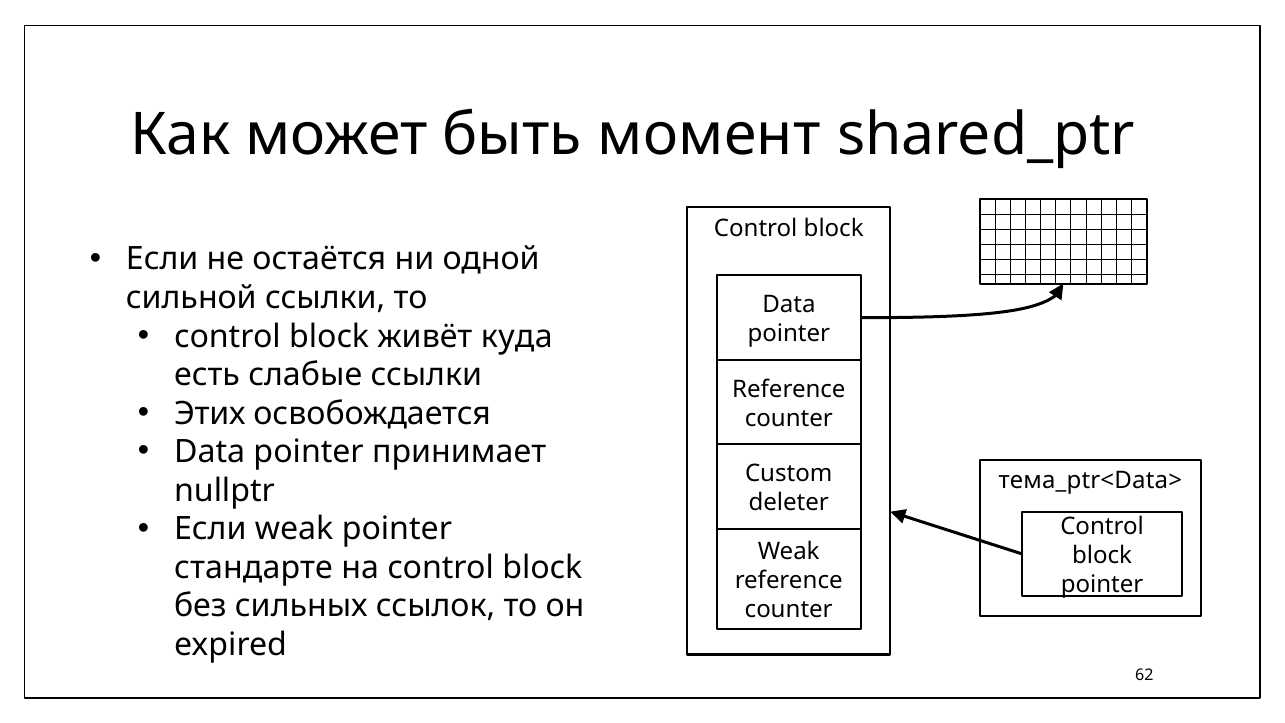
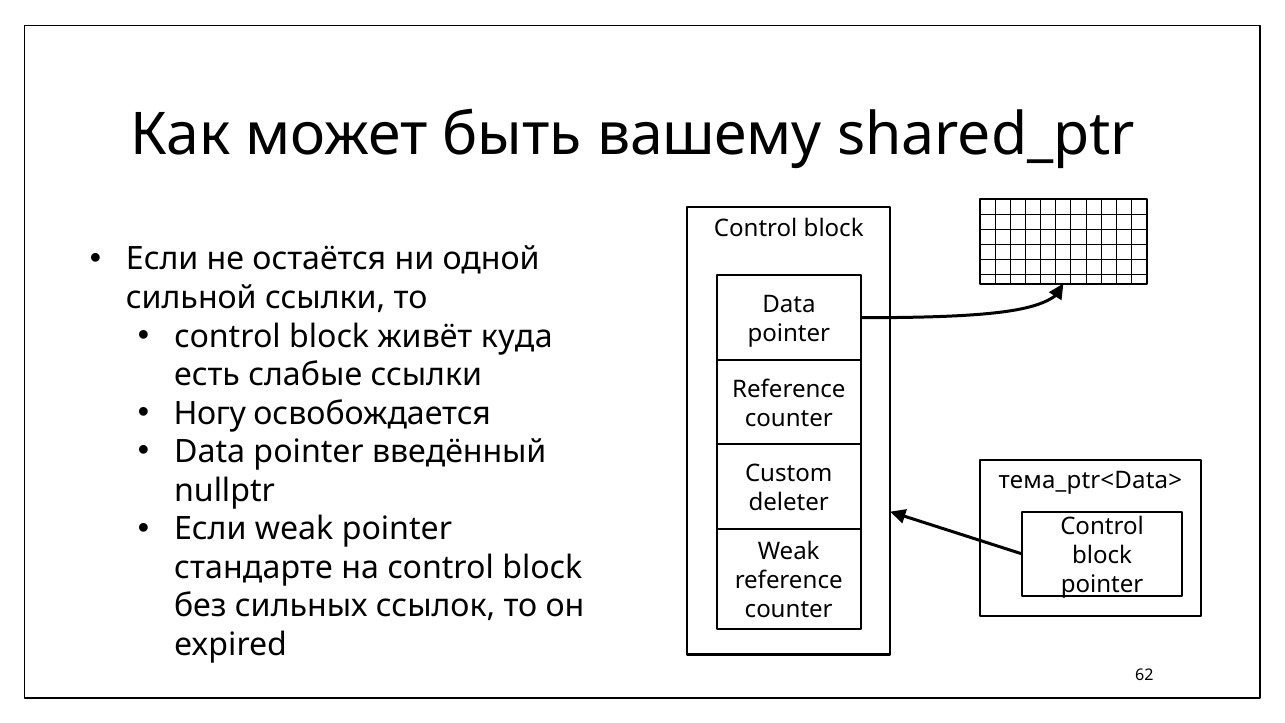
момент: момент -> вашему
Этих: Этих -> Ногу
принимает: принимает -> введённый
